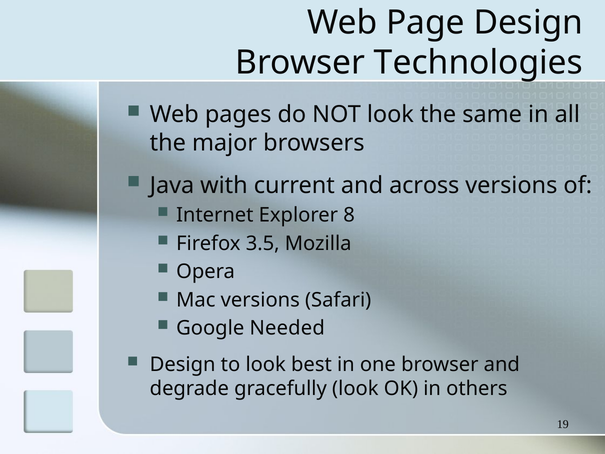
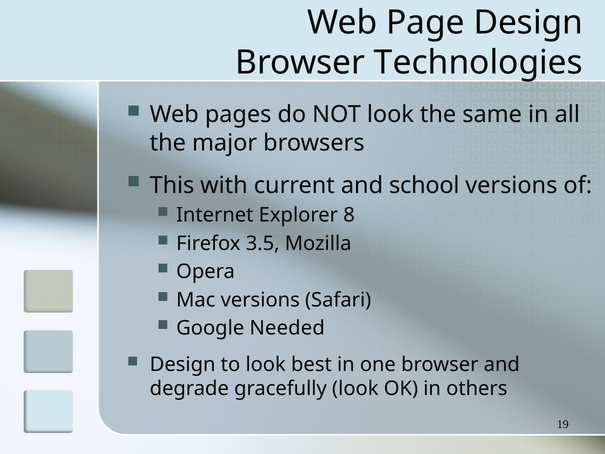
Java: Java -> This
across: across -> school
